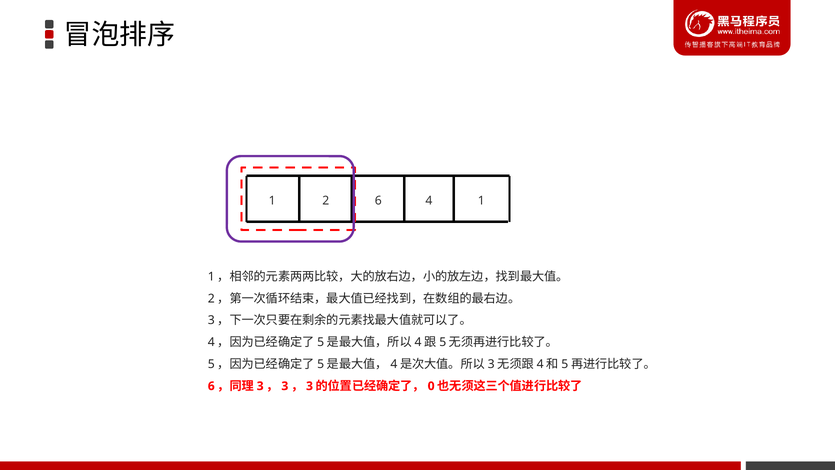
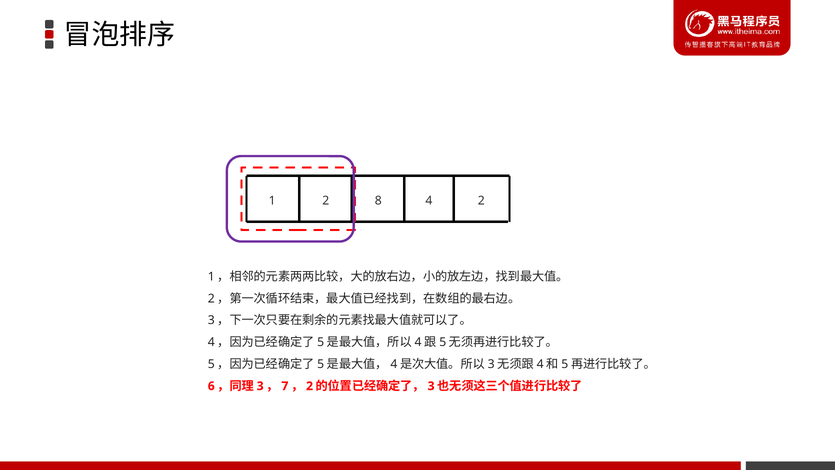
2 6: 6 -> 8
4 1: 1 -> 2
3 at (285, 386): 3 -> 7
3 at (310, 386): 3 -> 2
0 at (431, 386): 0 -> 3
